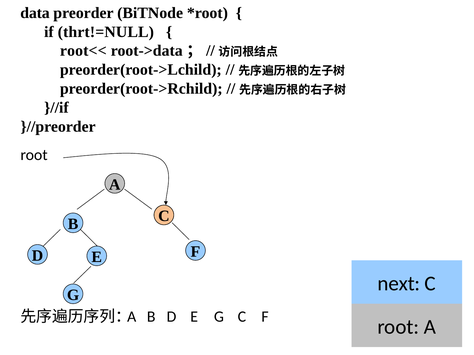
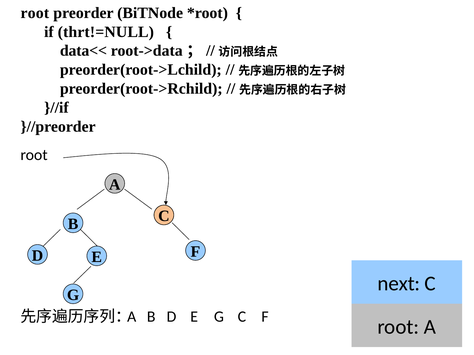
data at (35, 13): data -> root
root<<: root<< -> data<<
